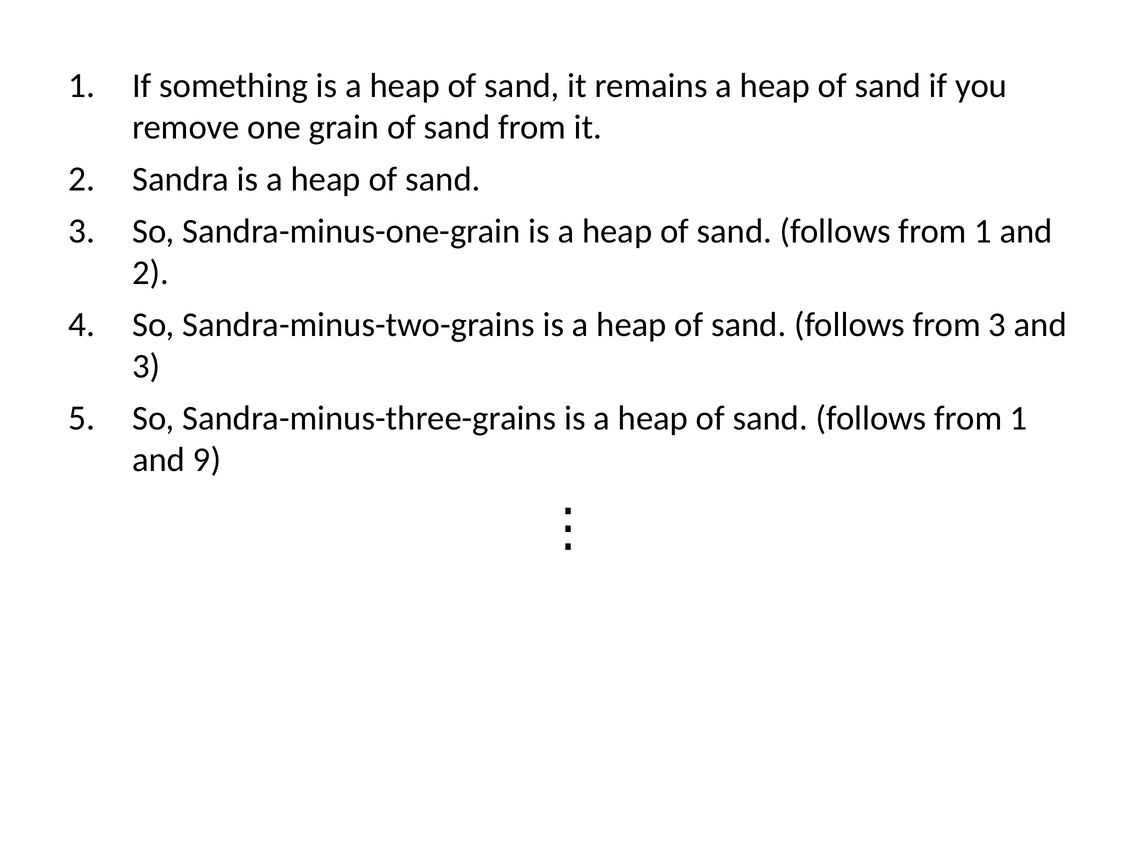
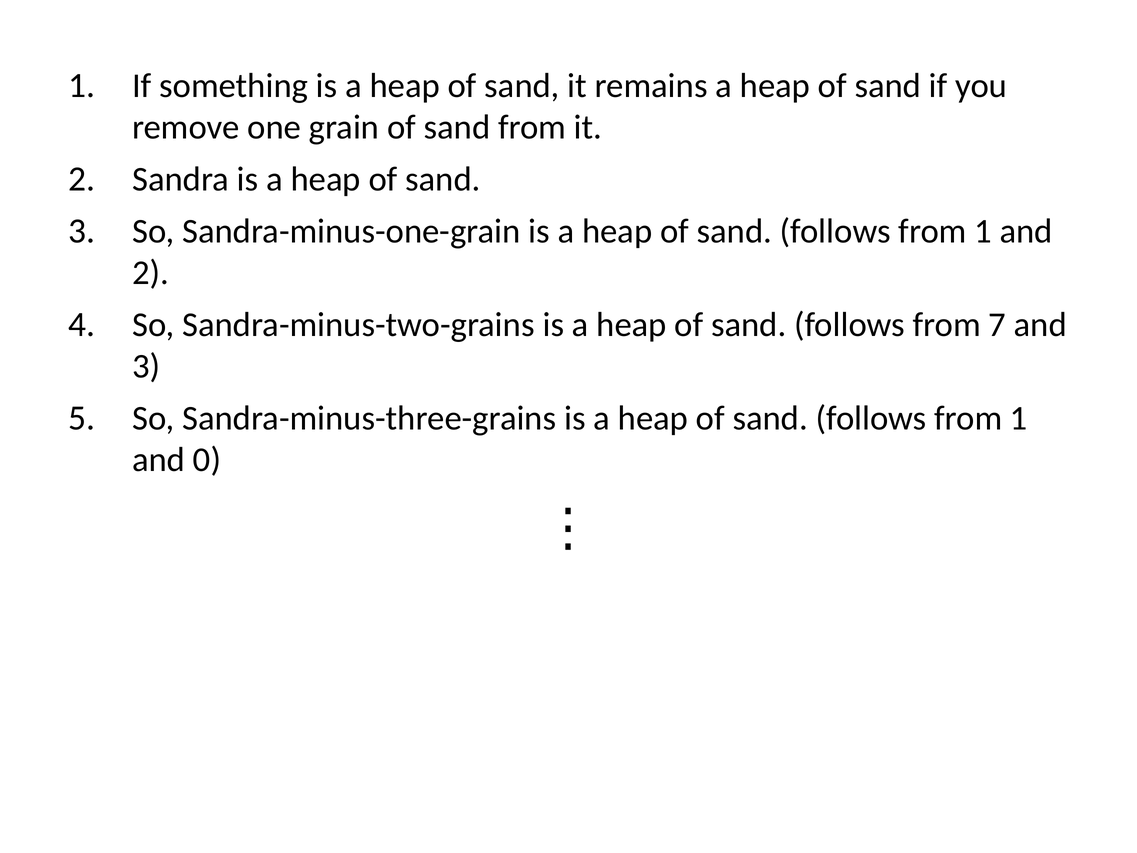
from 3: 3 -> 7
9: 9 -> 0
